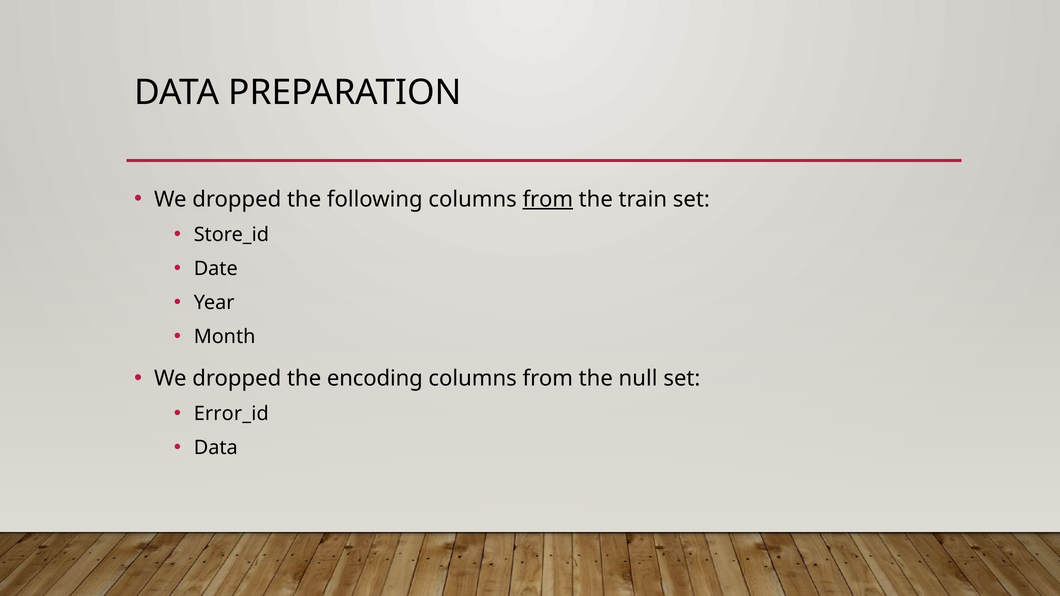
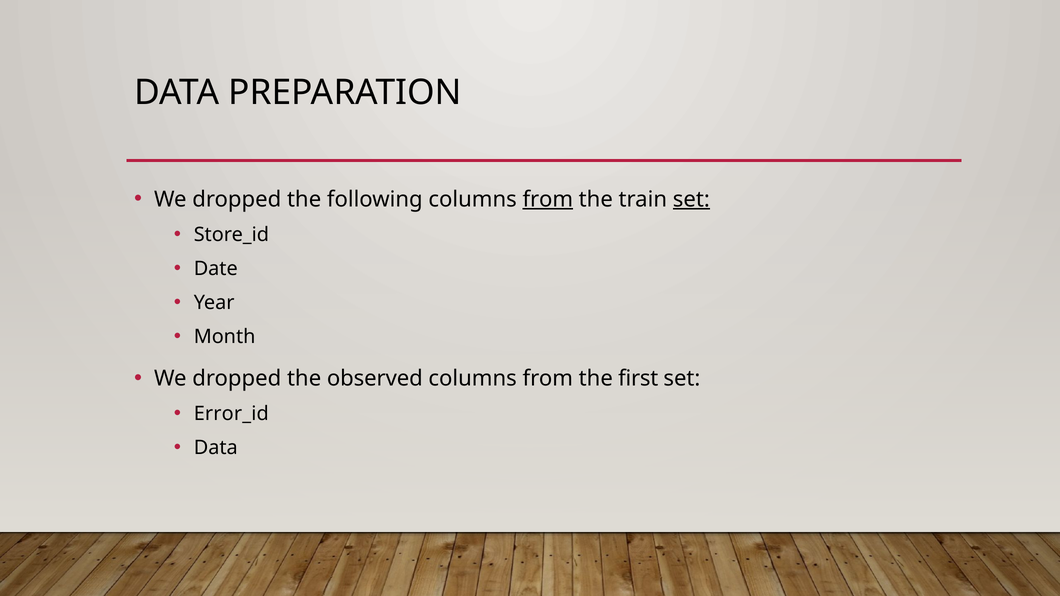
set at (691, 199) underline: none -> present
encoding: encoding -> observed
null: null -> first
